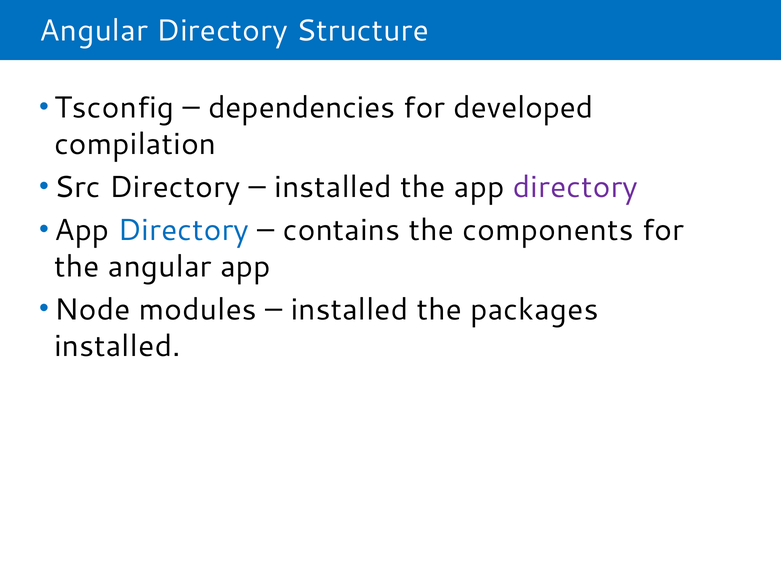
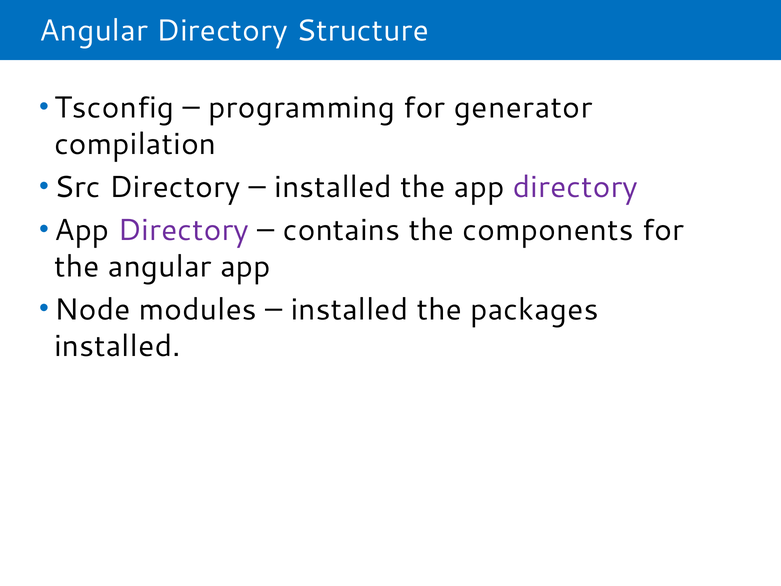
dependencies: dependencies -> programming
developed: developed -> generator
Directory at (183, 230) colour: blue -> purple
